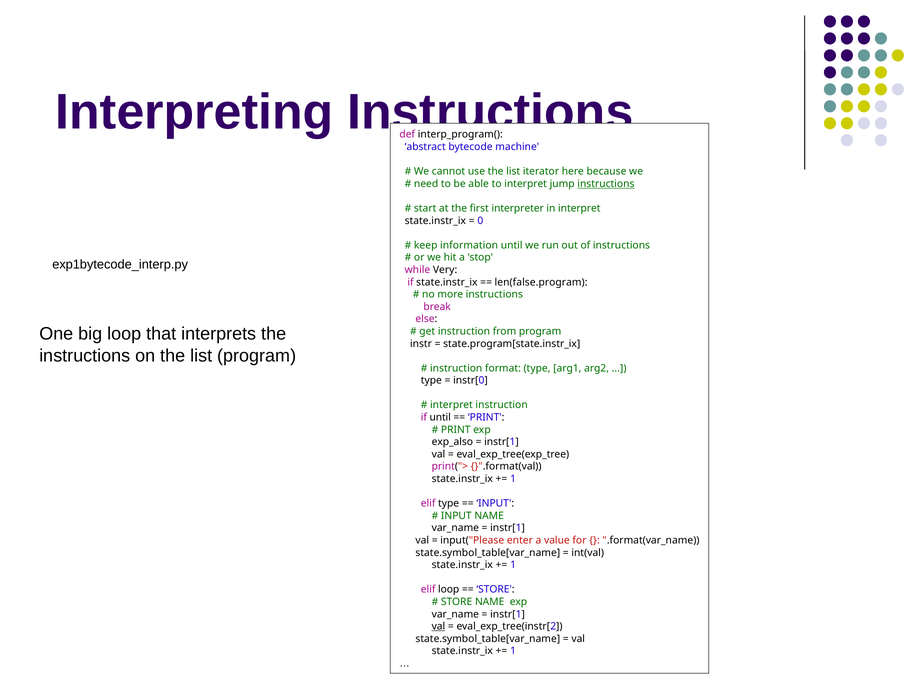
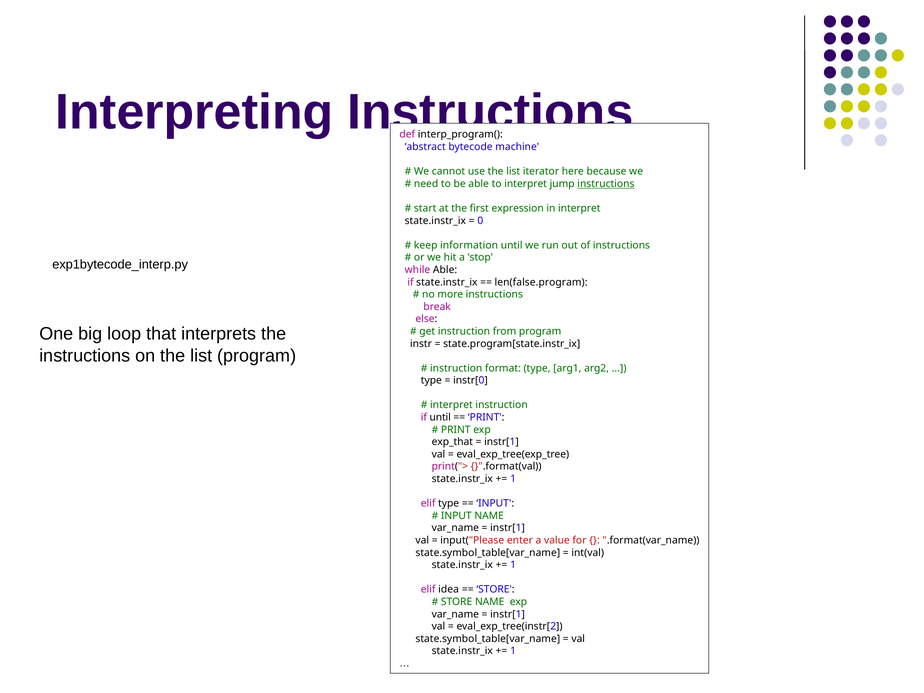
interpreter: interpreter -> expression
while Very: Very -> Able
exp_also: exp_also -> exp_that
elif loop: loop -> idea
val at (438, 626) underline: present -> none
